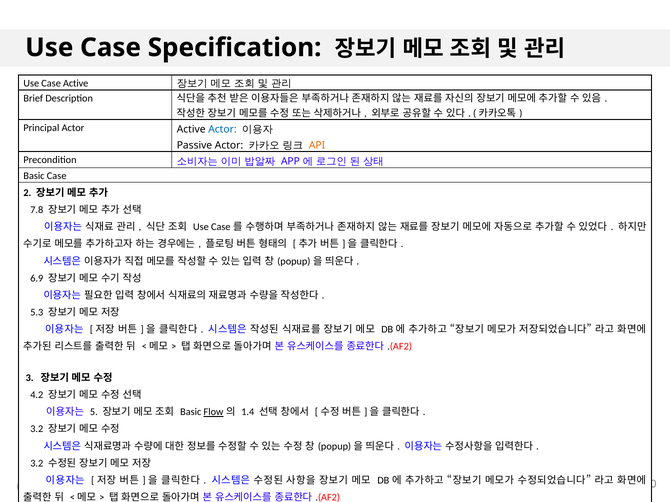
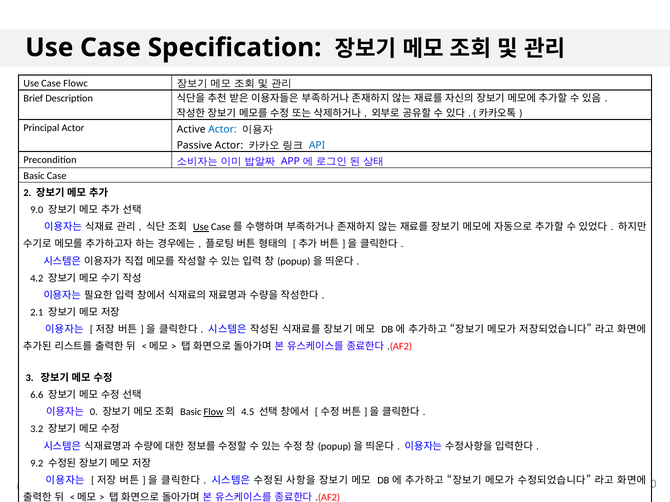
Case Active: Active -> Flowc
API colour: orange -> blue
7.8: 7.8 -> 9.0
Use at (201, 227) underline: none -> present
6.9: 6.9 -> 4.2
5.3: 5.3 -> 2.1
4.2: 4.2 -> 6.6
5: 5 -> 0
1.4: 1.4 -> 4.5
3.2 at (37, 464): 3.2 -> 9.2
